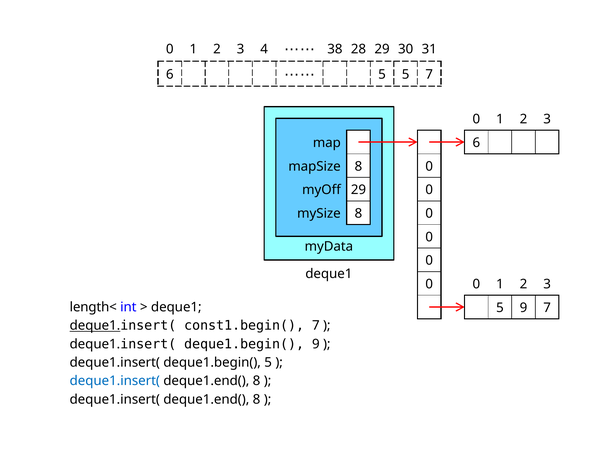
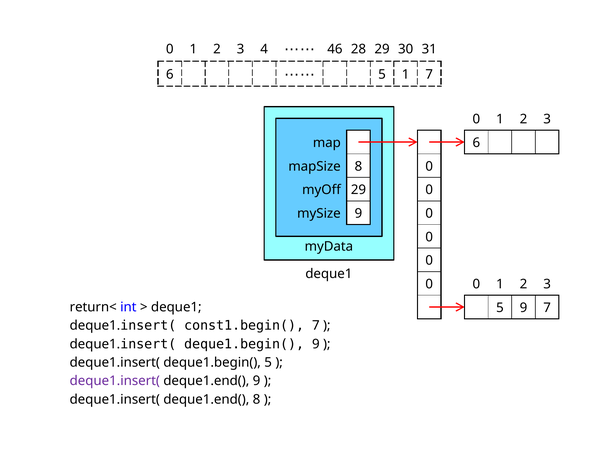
38: 38 -> 46
5 5: 5 -> 1
mySize 8: 8 -> 9
length<: length< -> return<
deque1 at (95, 326) underline: present -> none
deque1.insert( at (115, 381) colour: blue -> purple
8 at (257, 381): 8 -> 9
